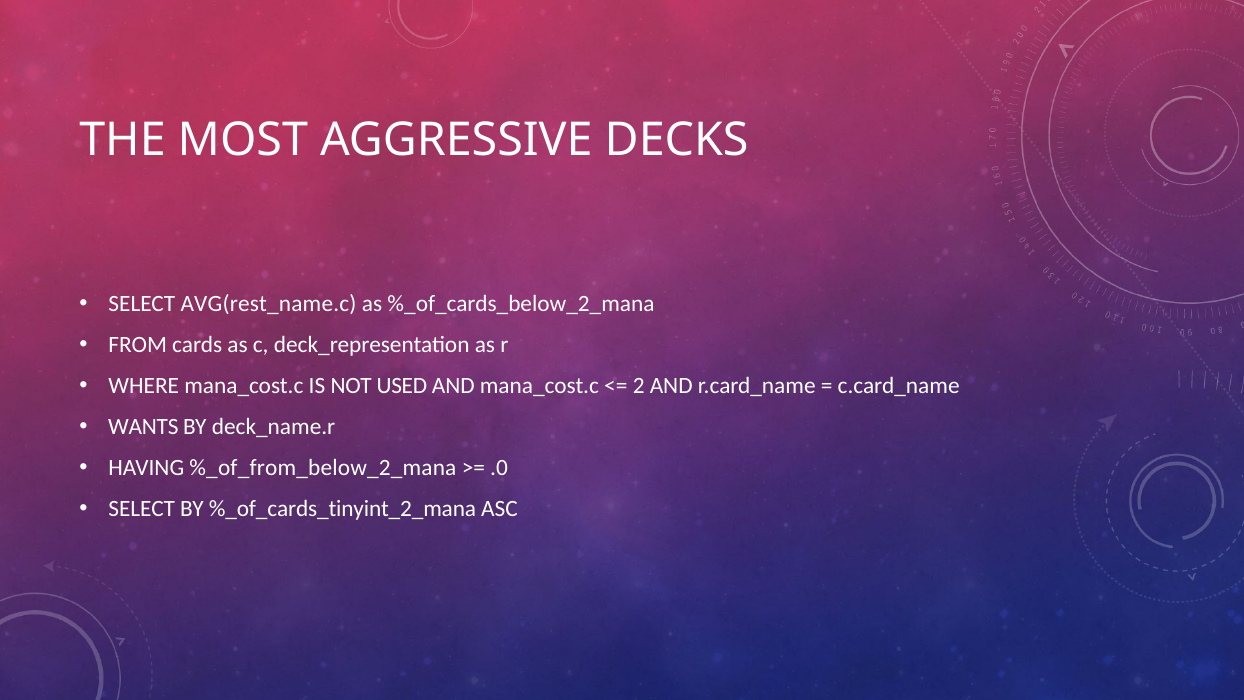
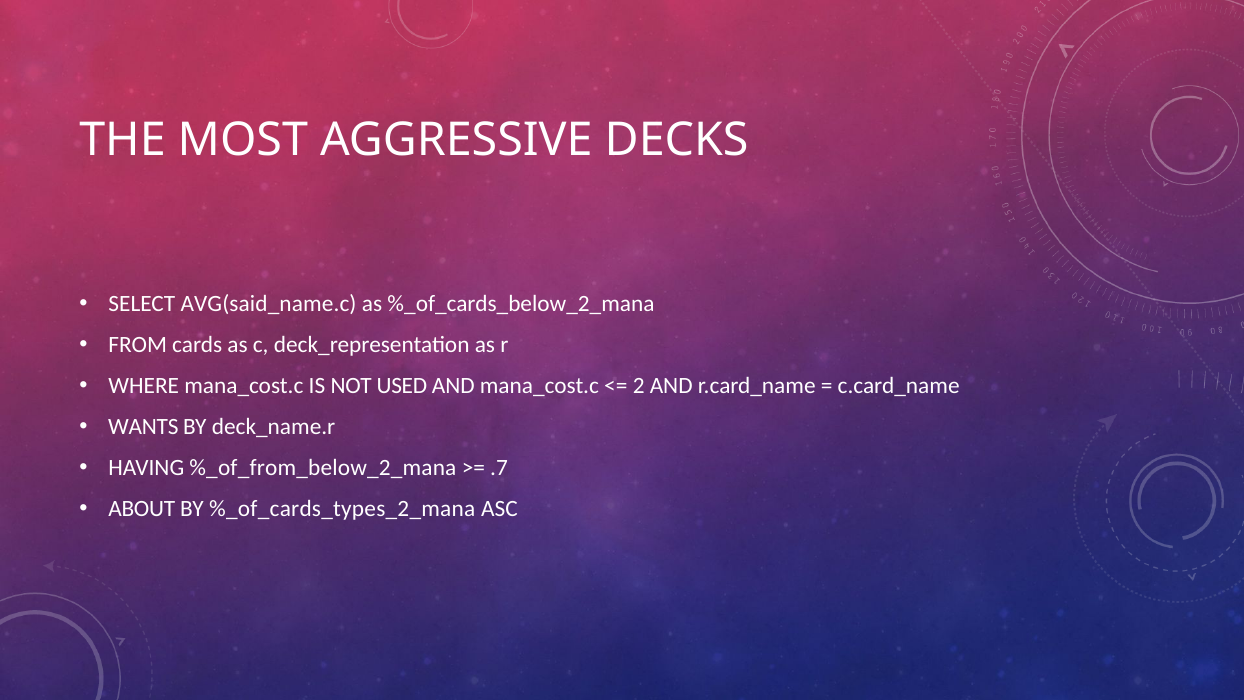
AVG(rest_name.c: AVG(rest_name.c -> AVG(said_name.c
.0: .0 -> .7
SELECT at (142, 509): SELECT -> ABOUT
%_of_cards_tinyint_2_mana: %_of_cards_tinyint_2_mana -> %_of_cards_types_2_mana
